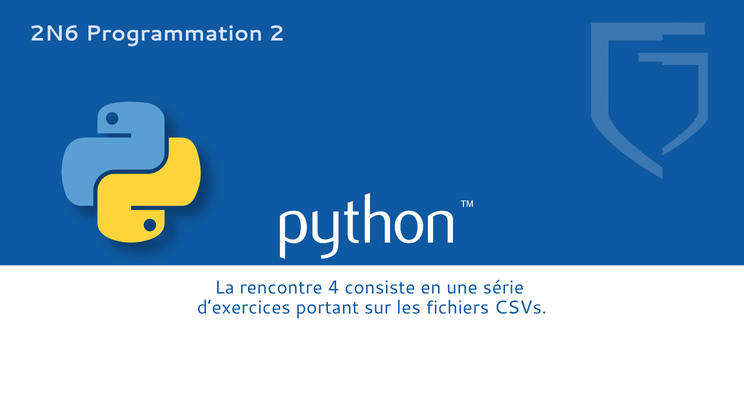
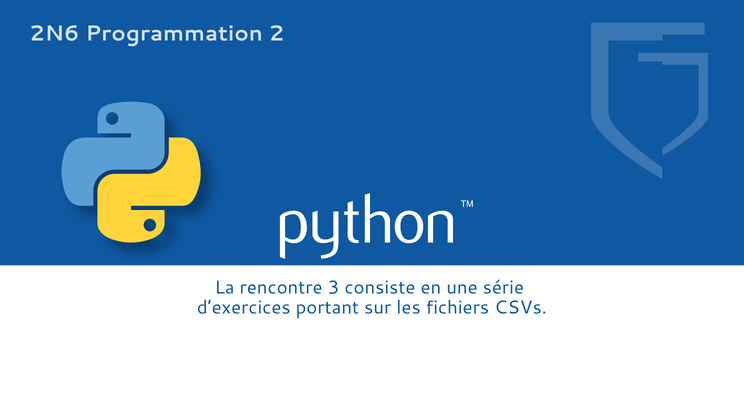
4: 4 -> 3
